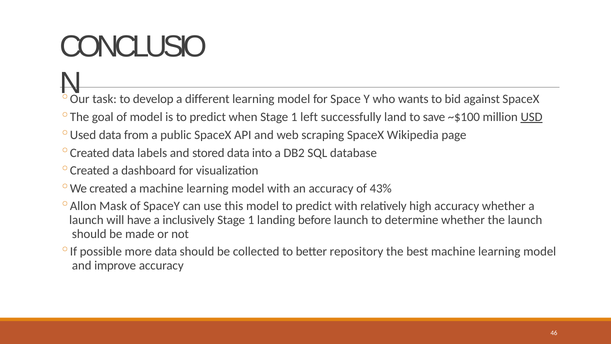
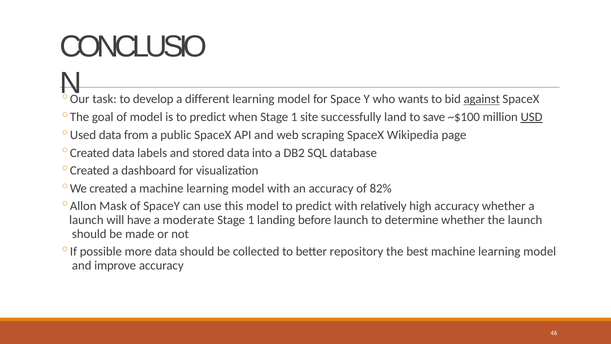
against underline: none -> present
left: left -> site
43%: 43% -> 82%
inclusively: inclusively -> moderate
